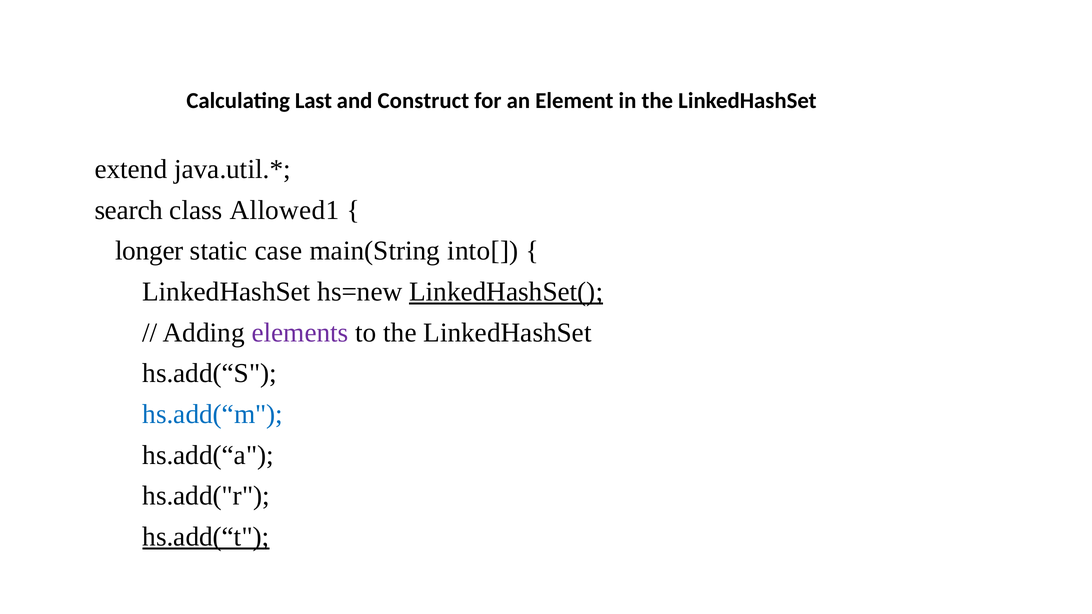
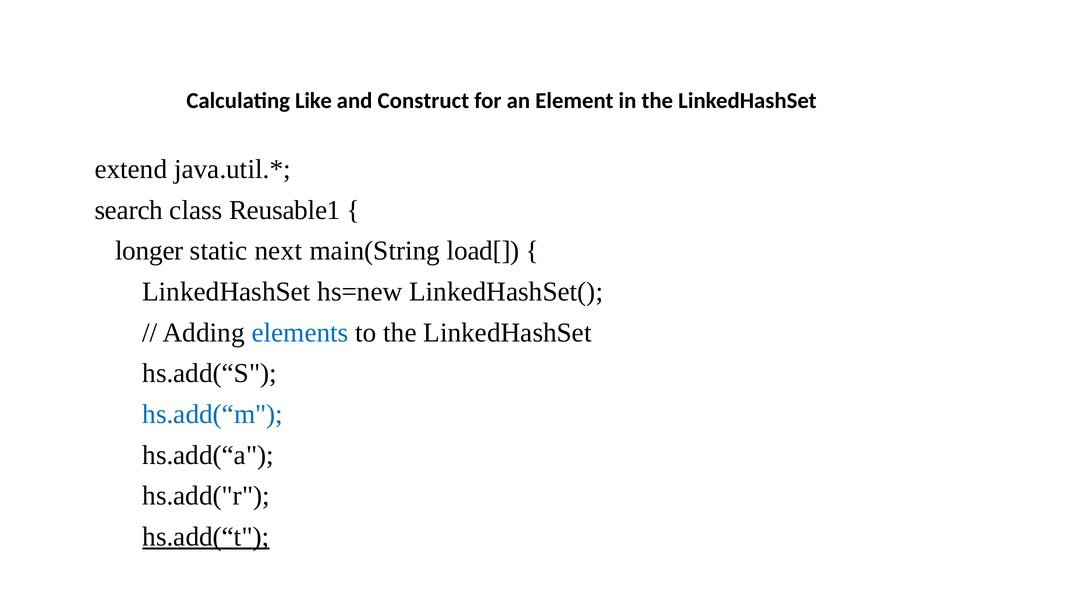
Last: Last -> Like
Allowed1: Allowed1 -> Reusable1
case: case -> next
into[: into[ -> load[
LinkedHashSet( underline: present -> none
elements colour: purple -> blue
